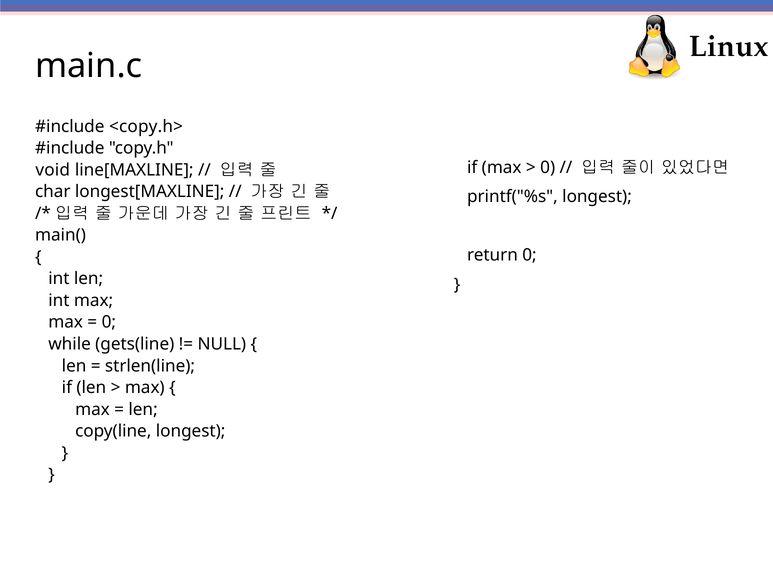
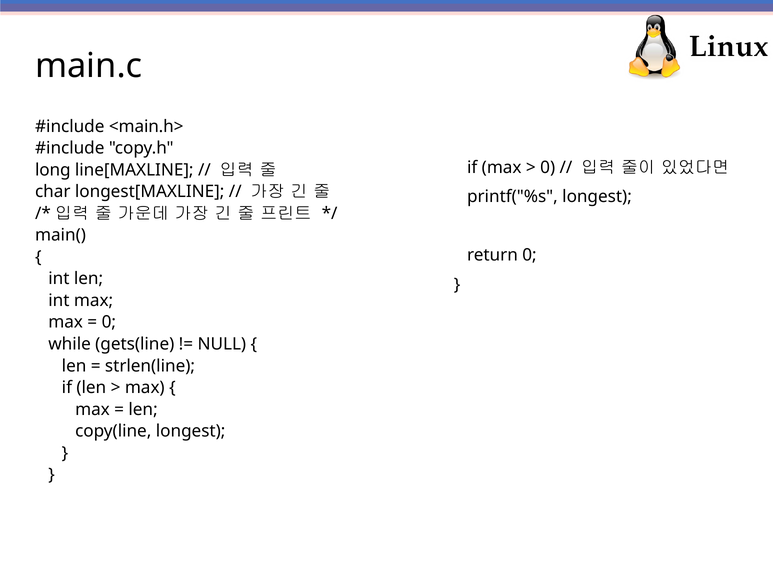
<copy.h>: <copy.h> -> <main.h>
void: void -> long
